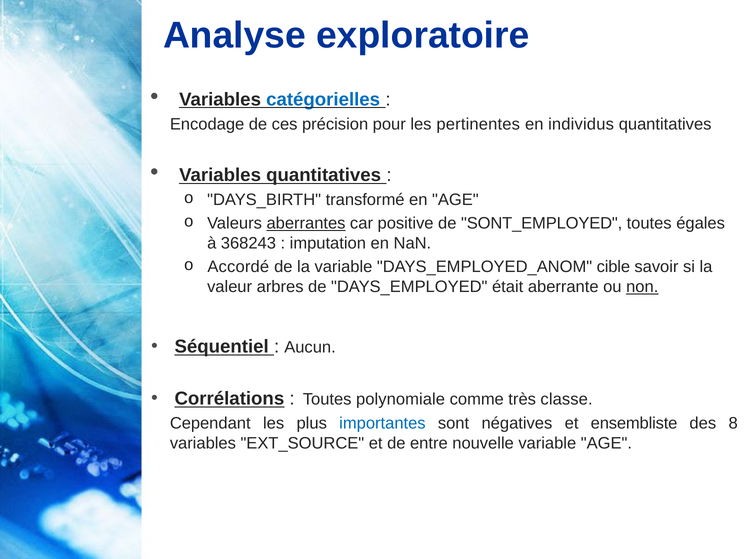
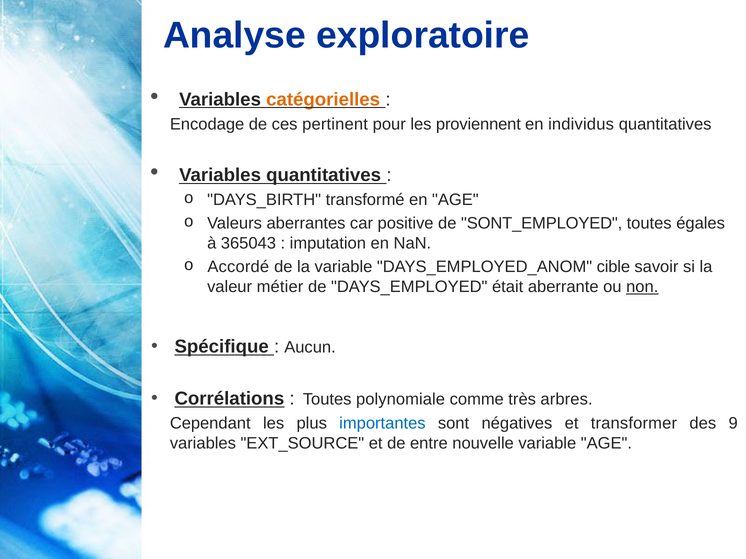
catégorielles colour: blue -> orange
précision: précision -> pertinent
pertinentes: pertinentes -> proviennent
aberrantes underline: present -> none
368243: 368243 -> 365043
arbres: arbres -> métier
Séquentiel: Séquentiel -> Spécifique
classe: classe -> arbres
ensembliste: ensembliste -> transformer
8: 8 -> 9
